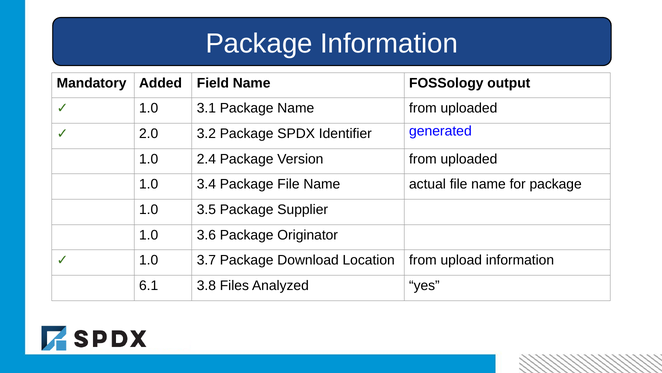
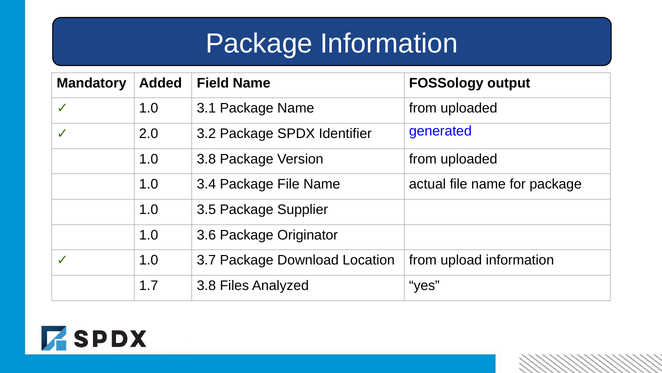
1.0 2.4: 2.4 -> 3.8
6.1: 6.1 -> 1.7
